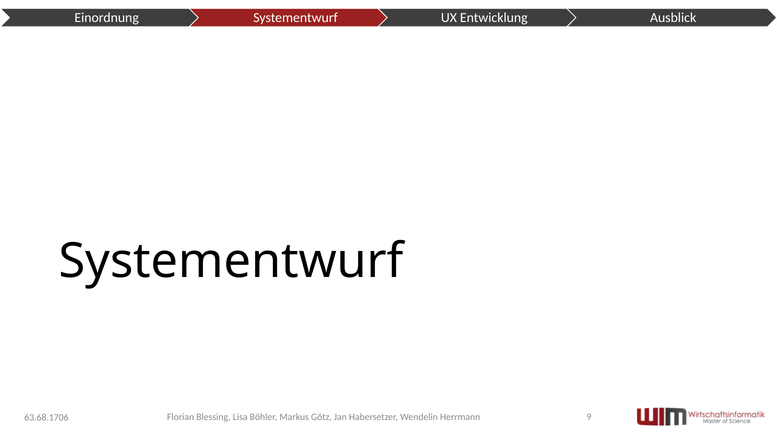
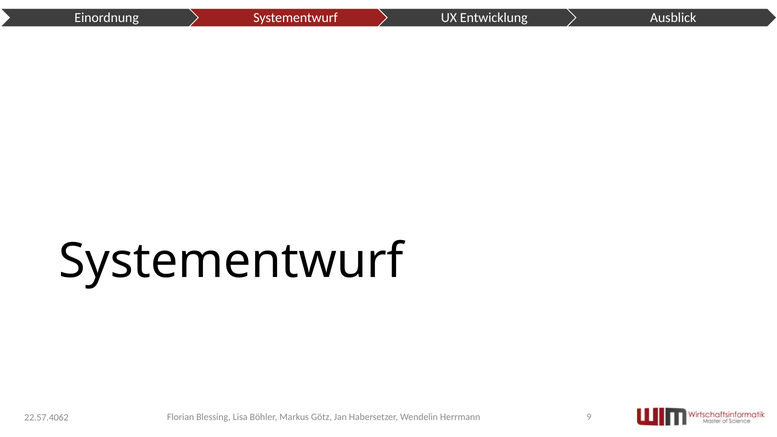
63.68.1706: 63.68.1706 -> 22.57.4062
